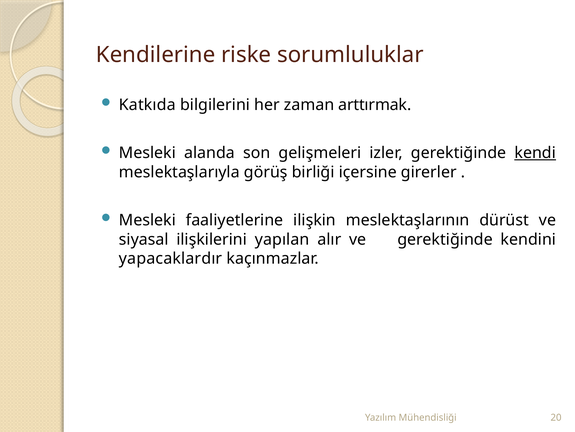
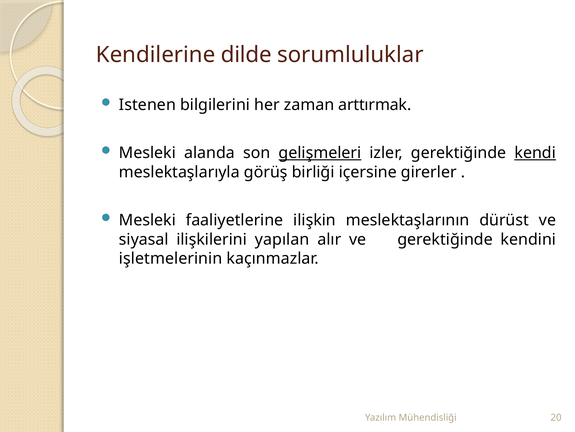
riske: riske -> dilde
Katkıda: Katkıda -> Istenen
gelişmeleri underline: none -> present
yapacaklardır: yapacaklardır -> işletmelerinin
